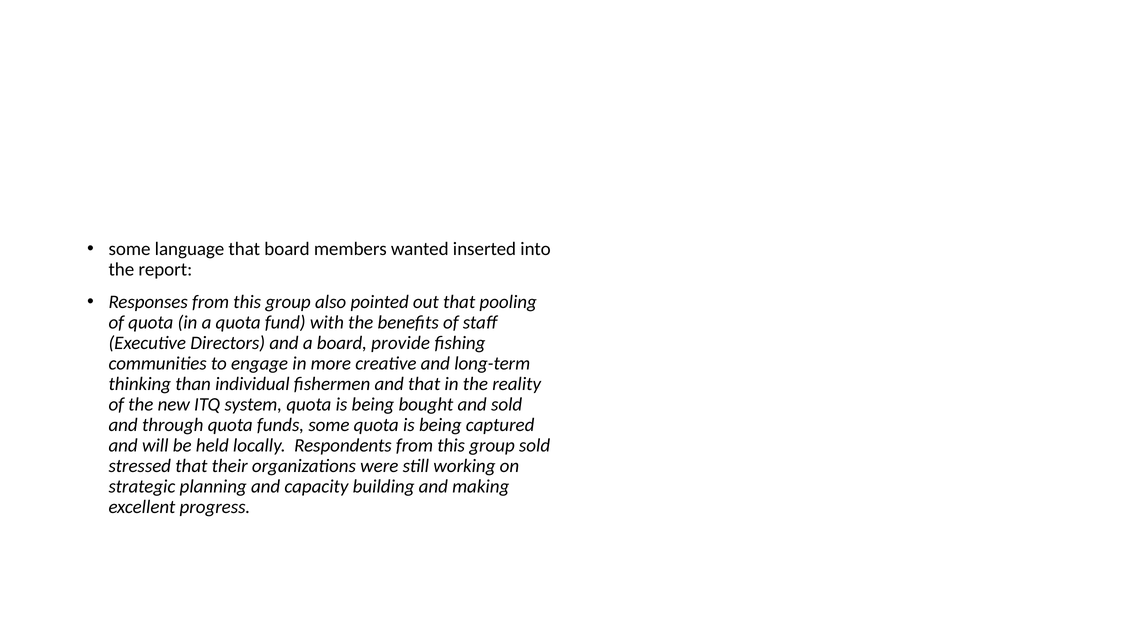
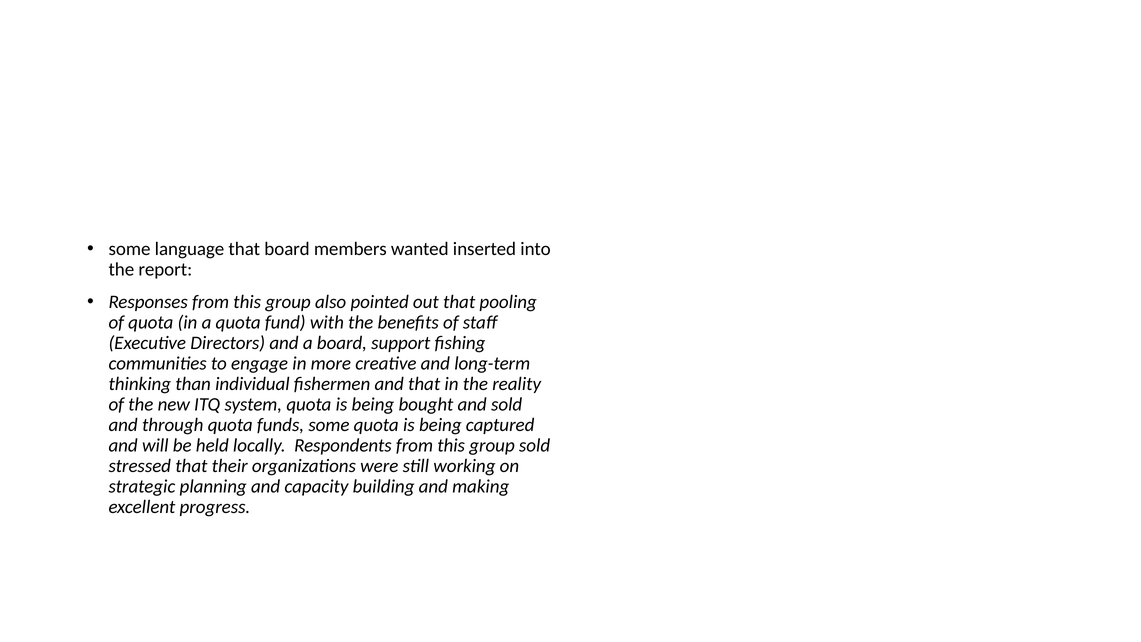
provide: provide -> support
